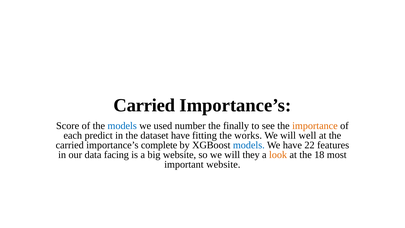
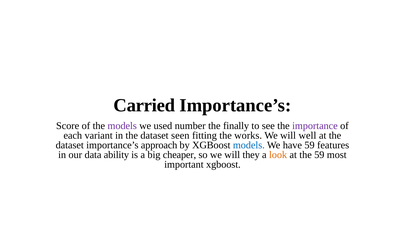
models at (122, 126) colour: blue -> purple
importance colour: orange -> purple
predict: predict -> variant
dataset have: have -> seen
carried at (70, 145): carried -> dataset
complete: complete -> approach
have 22: 22 -> 59
facing: facing -> ability
big website: website -> cheaper
the 18: 18 -> 59
important website: website -> xgboost
